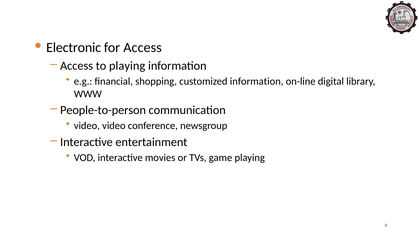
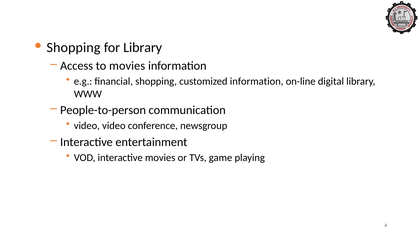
Electronic at (74, 48): Electronic -> Shopping
for Access: Access -> Library
to playing: playing -> movies
